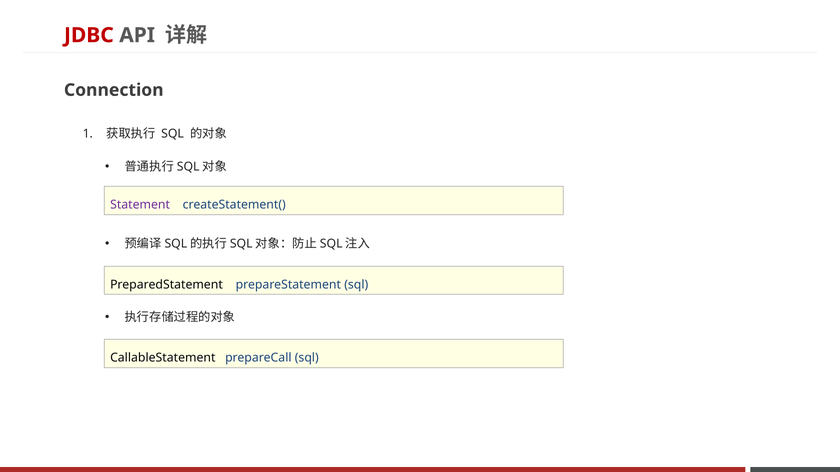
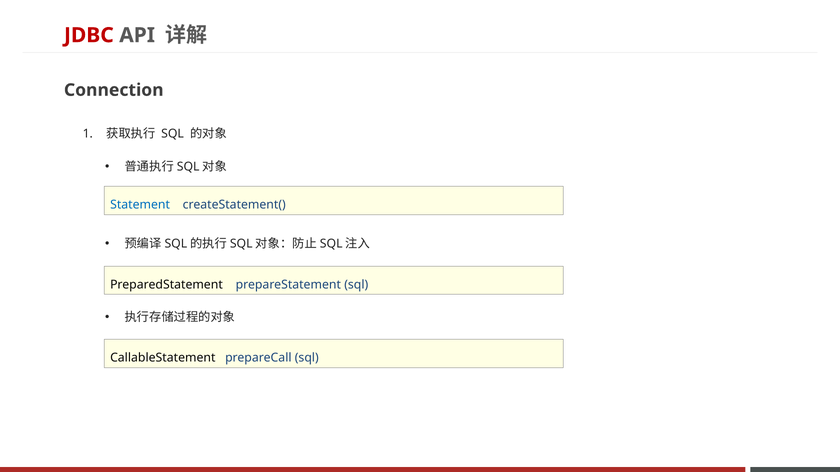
Statement colour: purple -> blue
